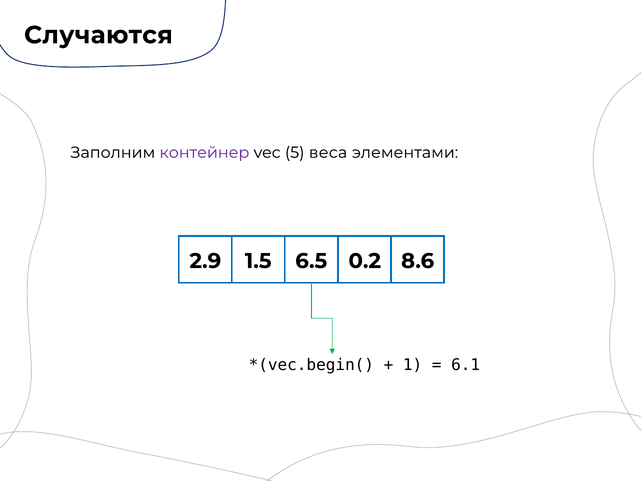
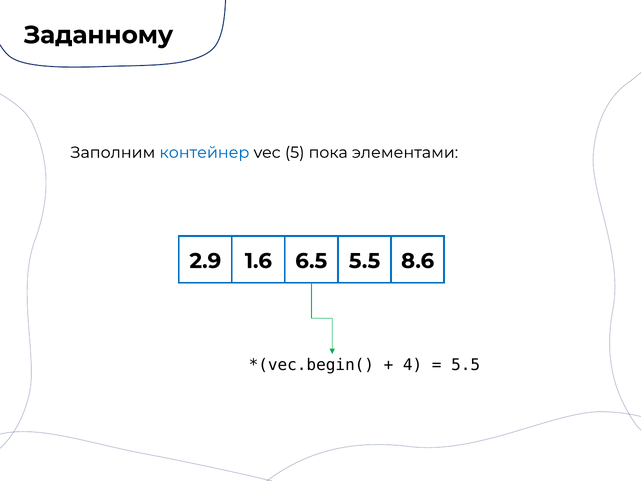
Случаются: Случаются -> Заданному
контейнер colour: purple -> blue
веса: веса -> пока
1.5: 1.5 -> 1.6
6.5 0.2: 0.2 -> 5.5
1: 1 -> 4
6.1 at (466, 365): 6.1 -> 5.5
